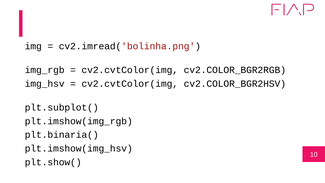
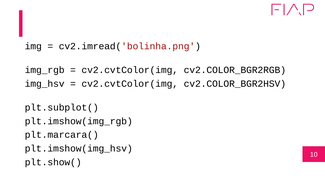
plt.binaria(: plt.binaria( -> plt.marcara(
